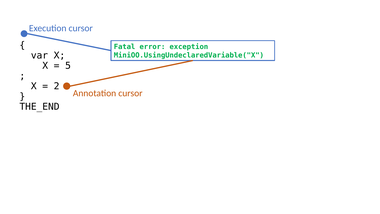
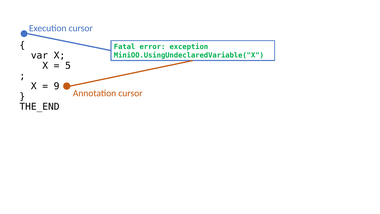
2: 2 -> 9
